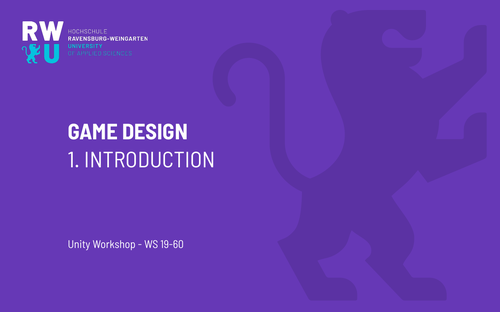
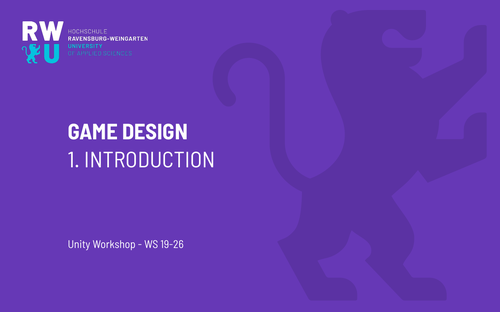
19-60: 19-60 -> 19-26
